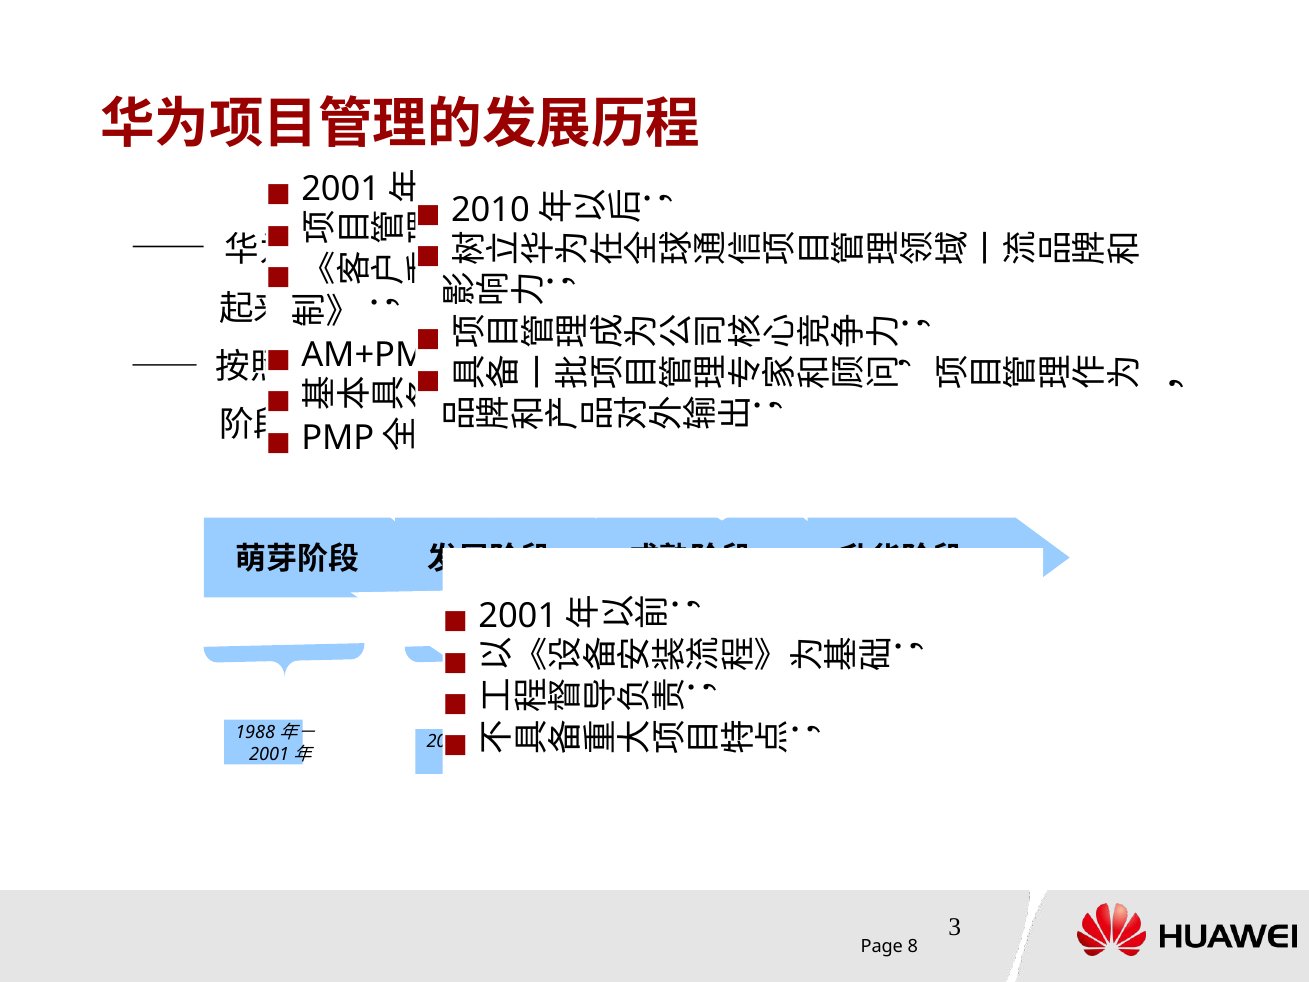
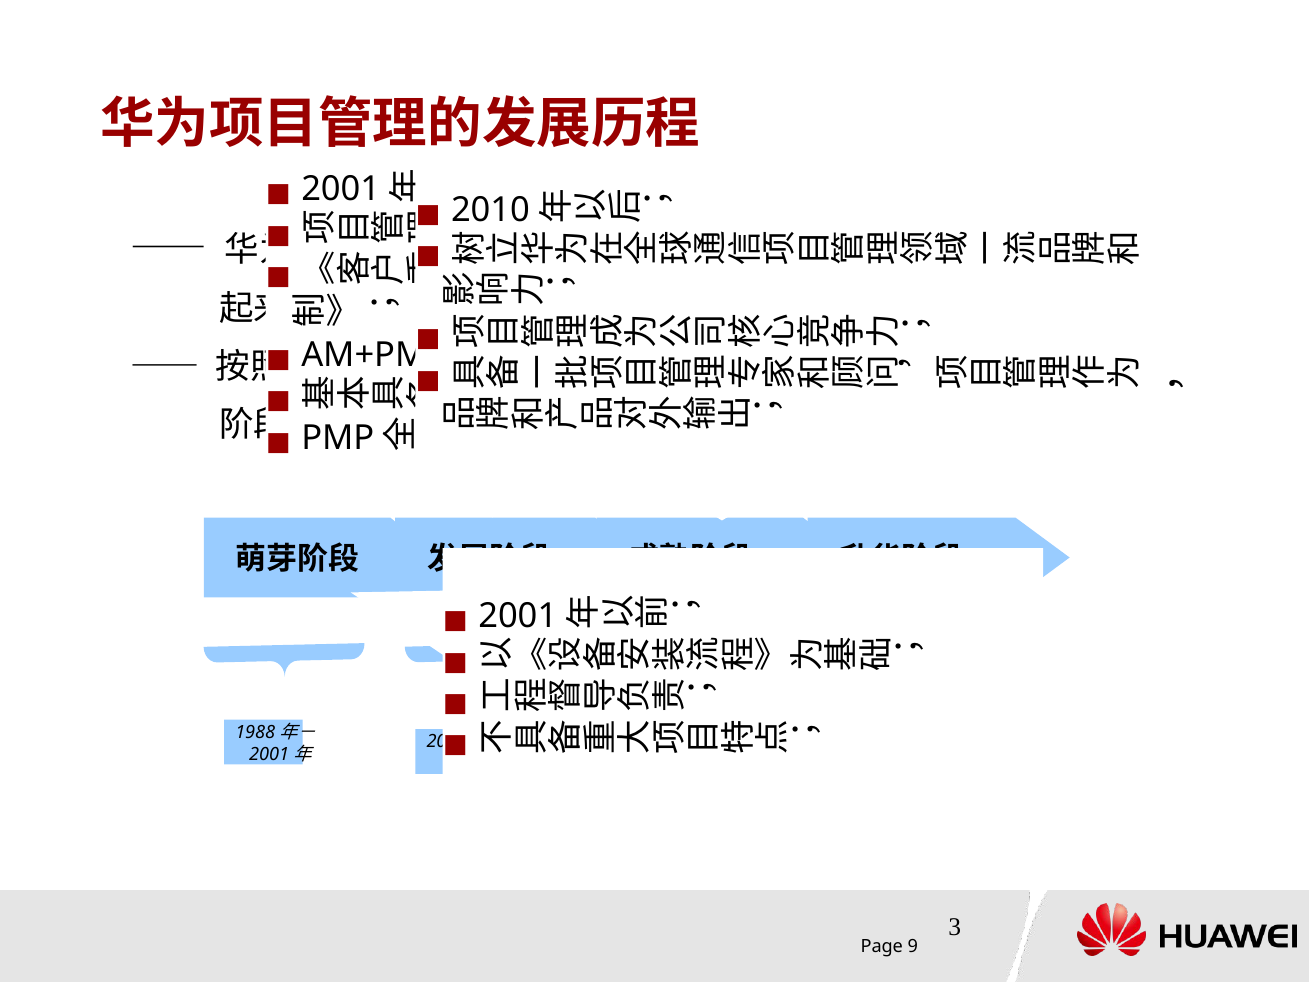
8: 8 -> 9
